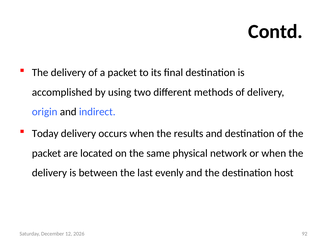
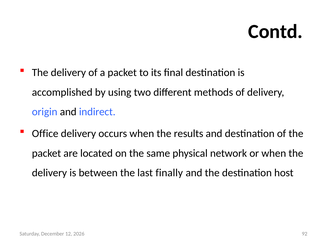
Today: Today -> Office
evenly: evenly -> finally
